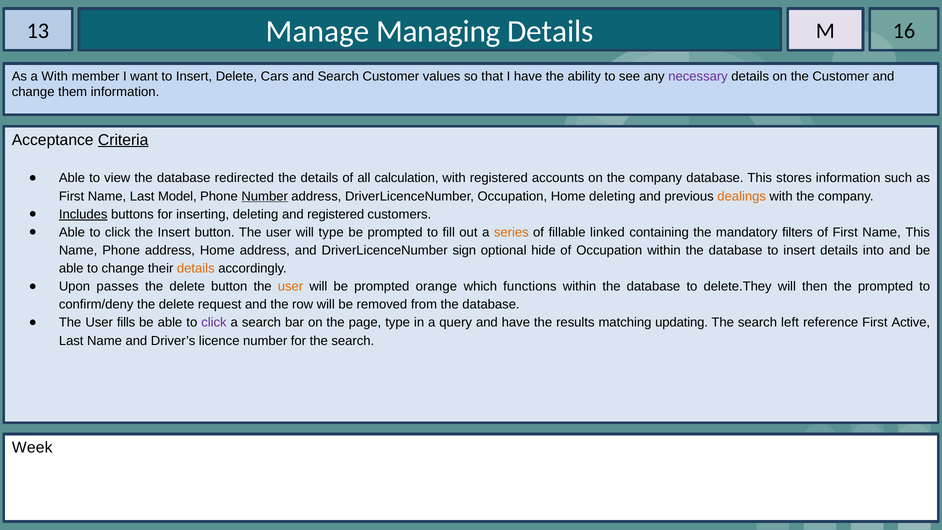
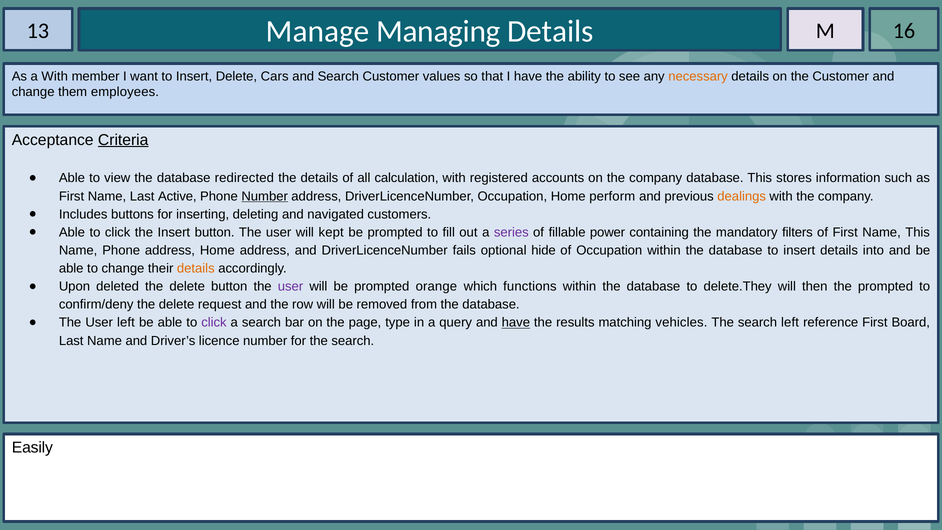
necessary colour: purple -> orange
them information: information -> employees
Model: Model -> Active
Home deleting: deleting -> perform
Includes underline: present -> none
and registered: registered -> navigated
will type: type -> kept
series colour: orange -> purple
linked: linked -> power
sign: sign -> fails
passes: passes -> deleted
user at (290, 286) colour: orange -> purple
User fills: fills -> left
have at (516, 323) underline: none -> present
updating: updating -> vehicles
Active: Active -> Board
Week: Week -> Easily
